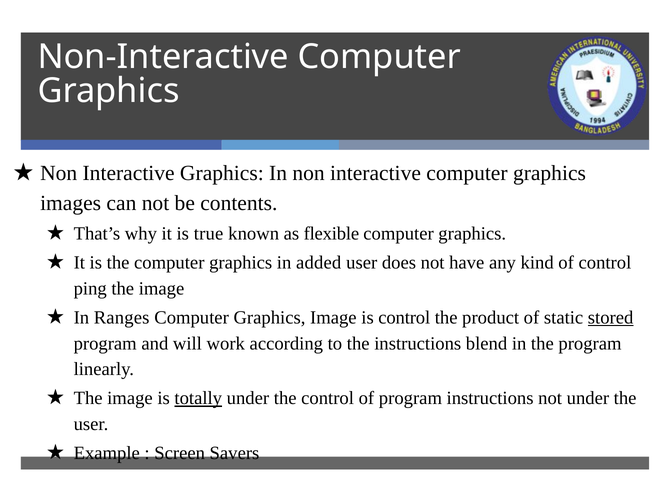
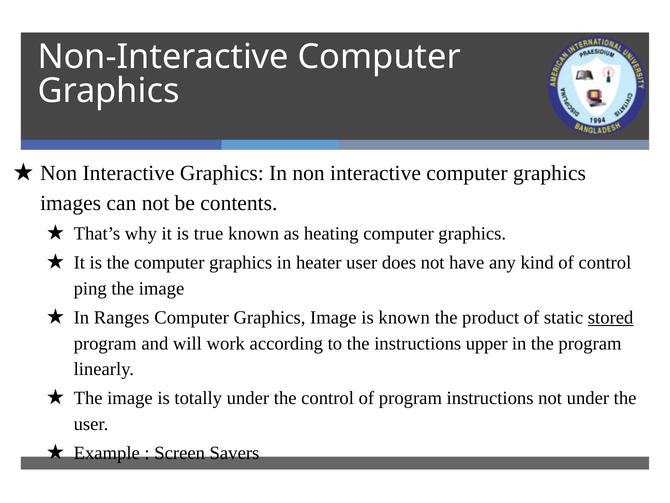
flexible: flexible -> heating
added: added -> heater
is control: control -> known
blend: blend -> upper
totally underline: present -> none
